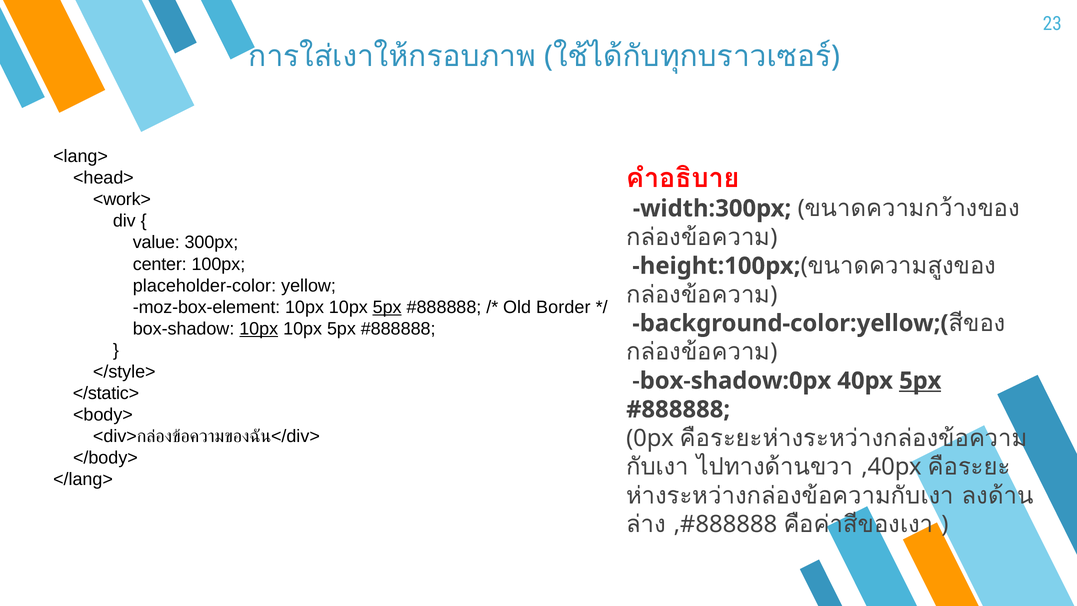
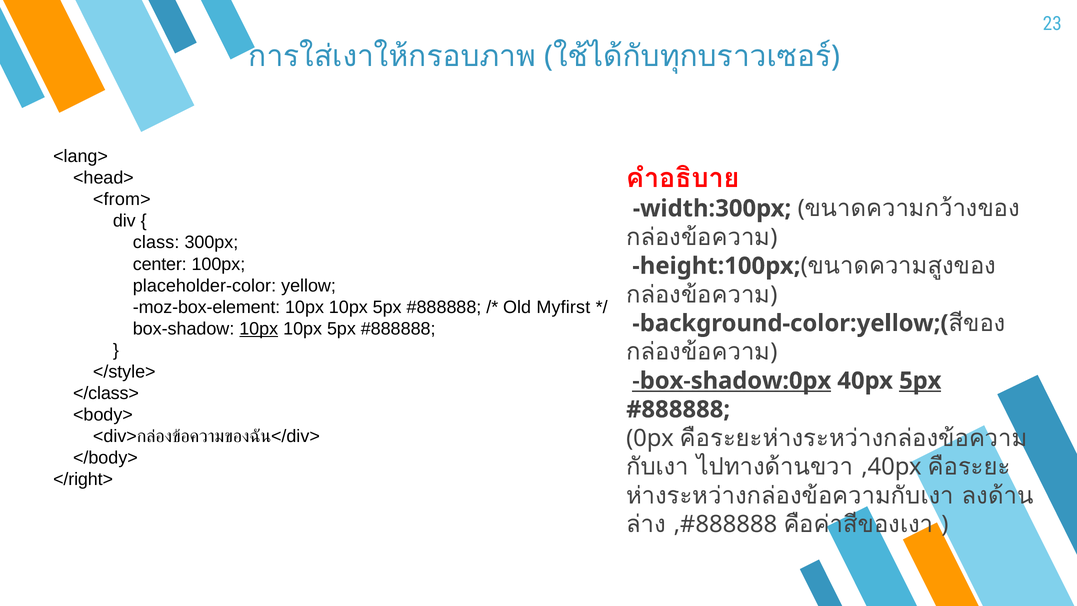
<work>: <work> -> <from>
value: value -> class
5px at (387, 307) underline: present -> none
Border: Border -> Myfirst
box-shadow:0px underline: none -> present
</static>: </static> -> </class>
</lang>: </lang> -> </right>
